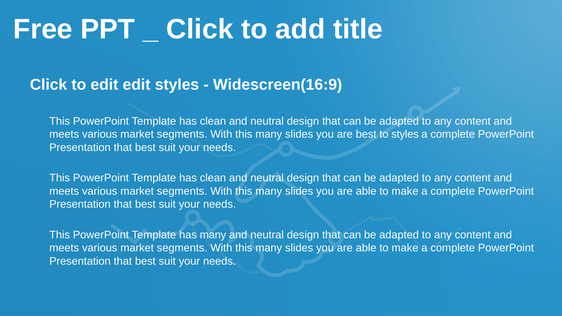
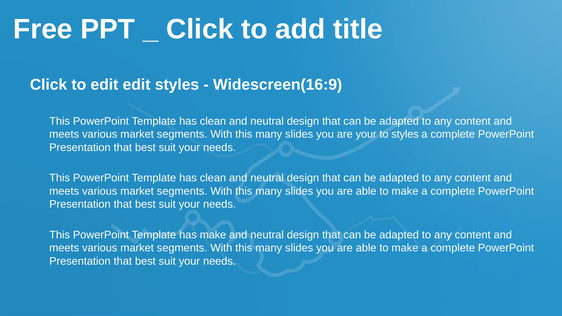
are best: best -> your
has many: many -> make
